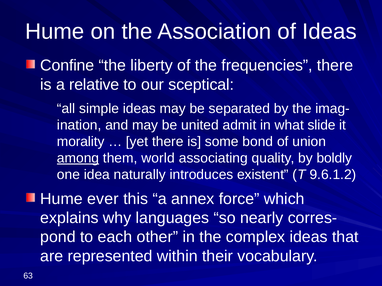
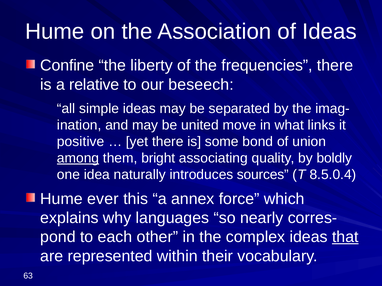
sceptical: sceptical -> beseech
admit: admit -> move
slide: slide -> links
morality: morality -> positive
world: world -> bright
existent: existent -> sources
9.6.1.2: 9.6.1.2 -> 8.5.0.4
that underline: none -> present
